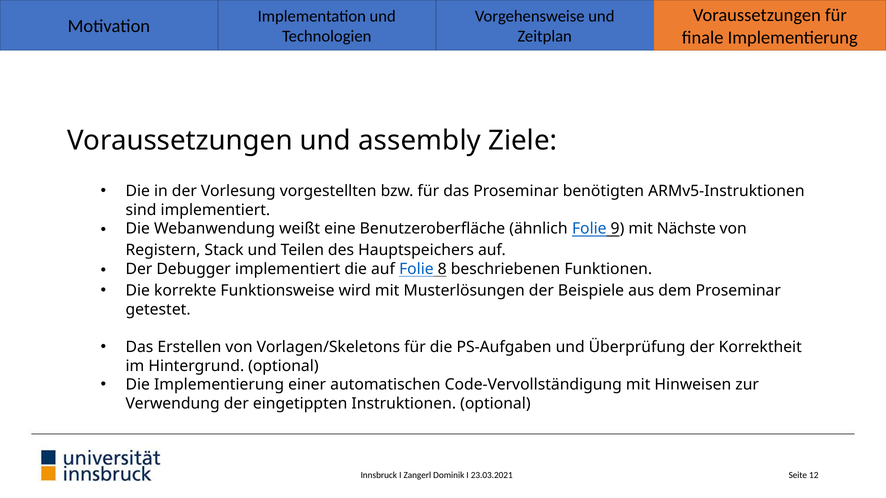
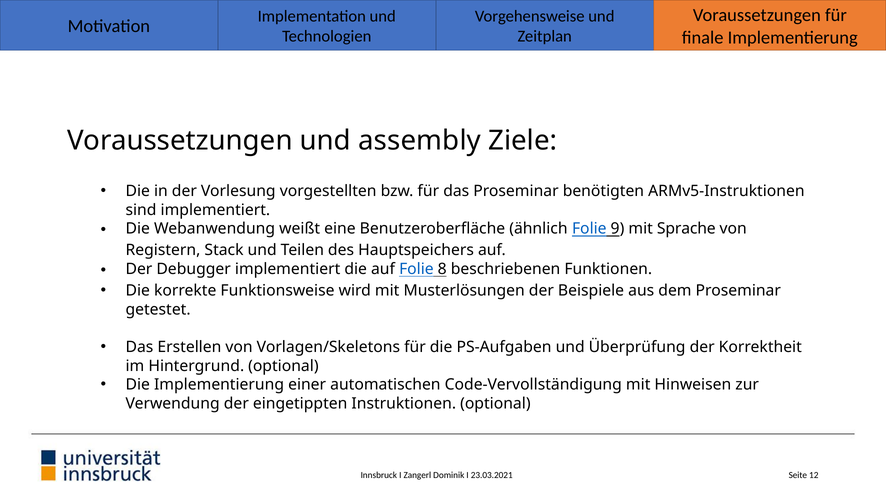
Nächste: Nächste -> Sprache
